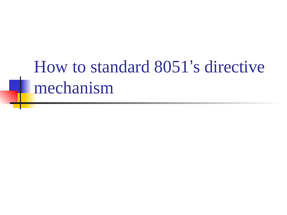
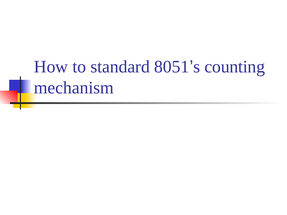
directive: directive -> counting
